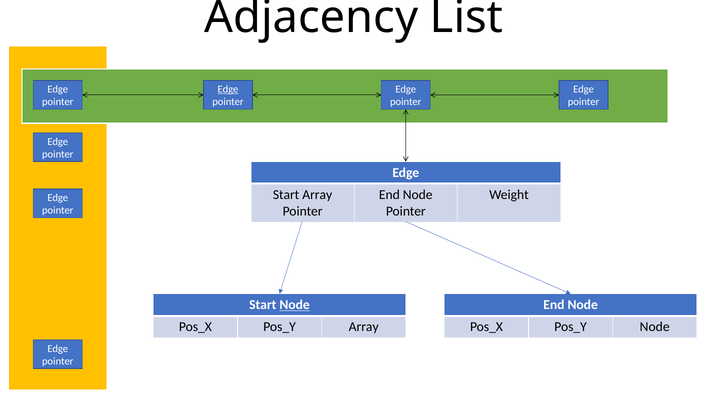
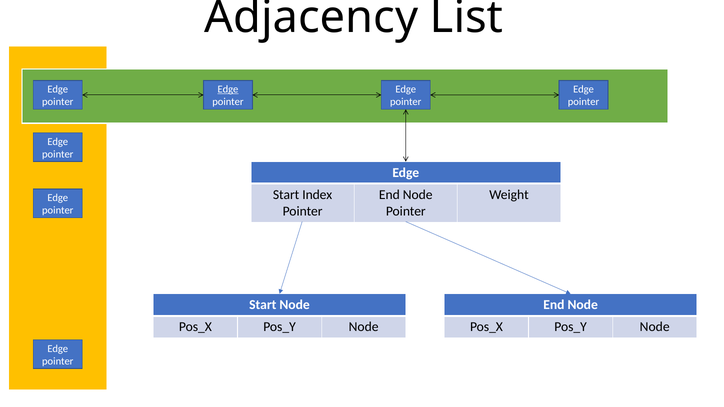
Start Array: Array -> Index
Node at (295, 305) underline: present -> none
Array at (364, 327): Array -> Node
